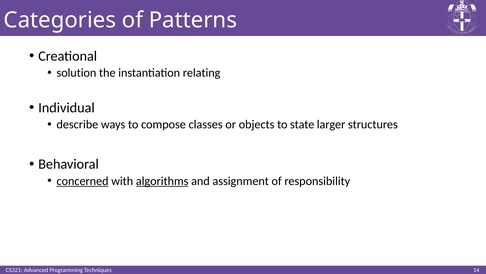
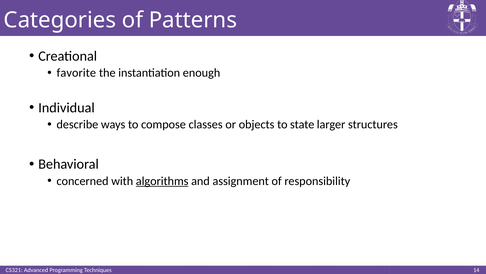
solution: solution -> favorite
relating: relating -> enough
concerned underline: present -> none
